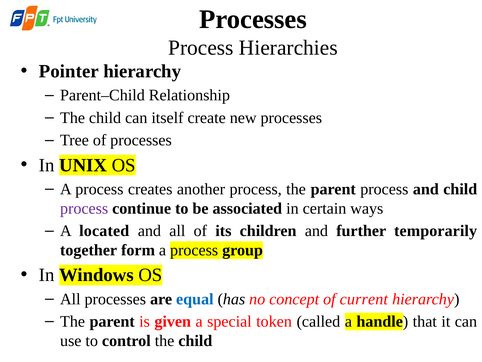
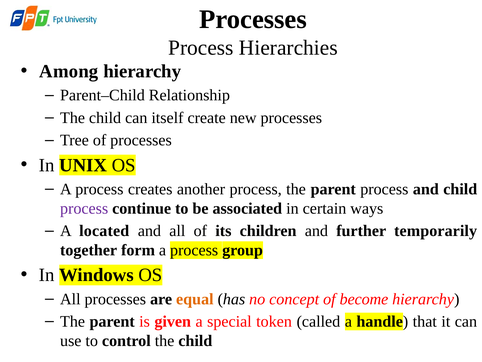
Pointer: Pointer -> Among
equal colour: blue -> orange
current: current -> become
